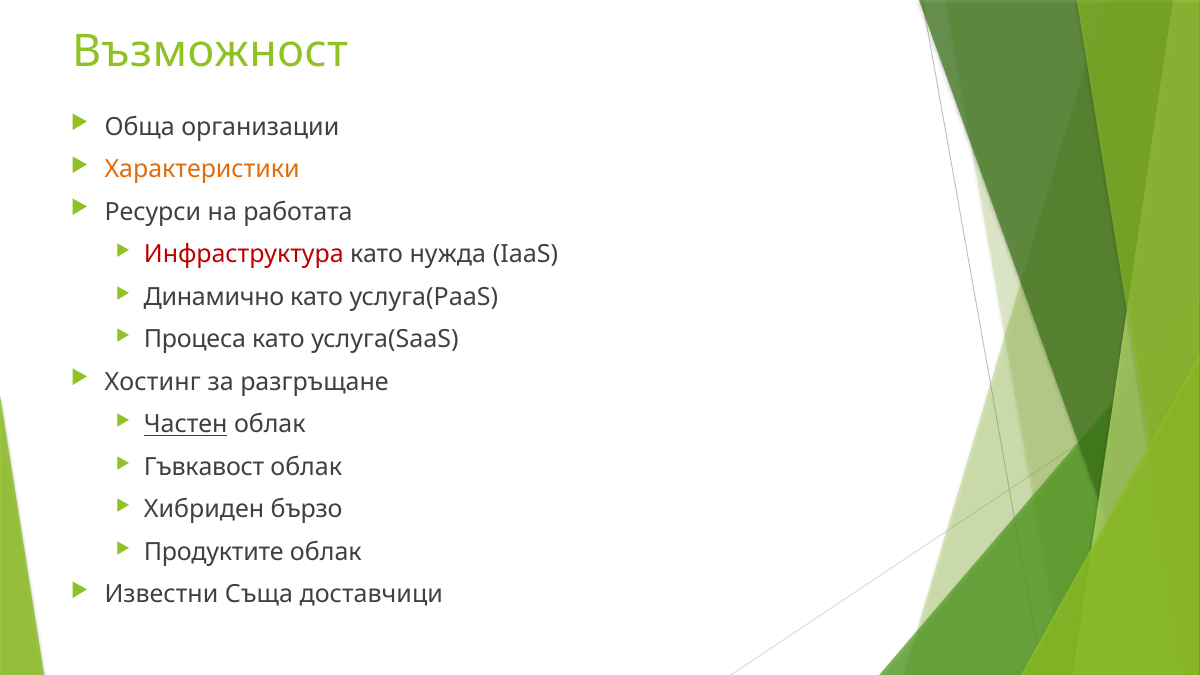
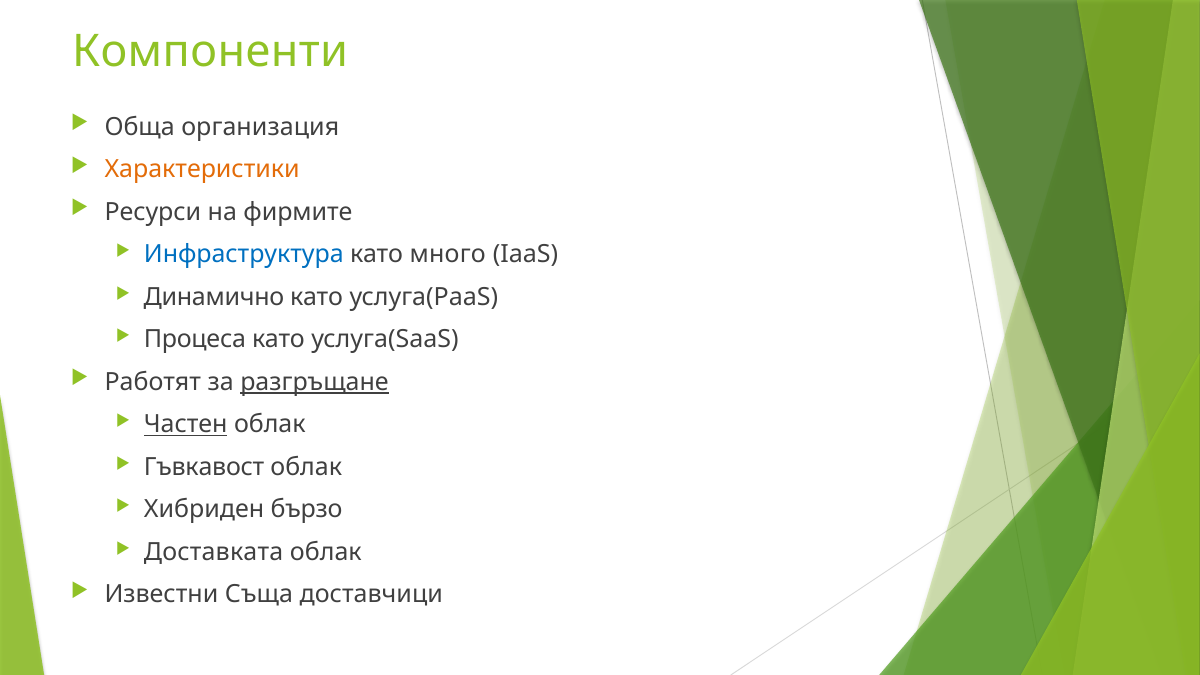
Възможност: Възможност -> Компоненти
организации: организации -> организация
работата: работата -> фирмите
Инфраструктура colour: red -> blue
нужда: нужда -> много
Хостинг: Хостинг -> Работят
разгръщане underline: none -> present
Продуктите: Продуктите -> Доставката
